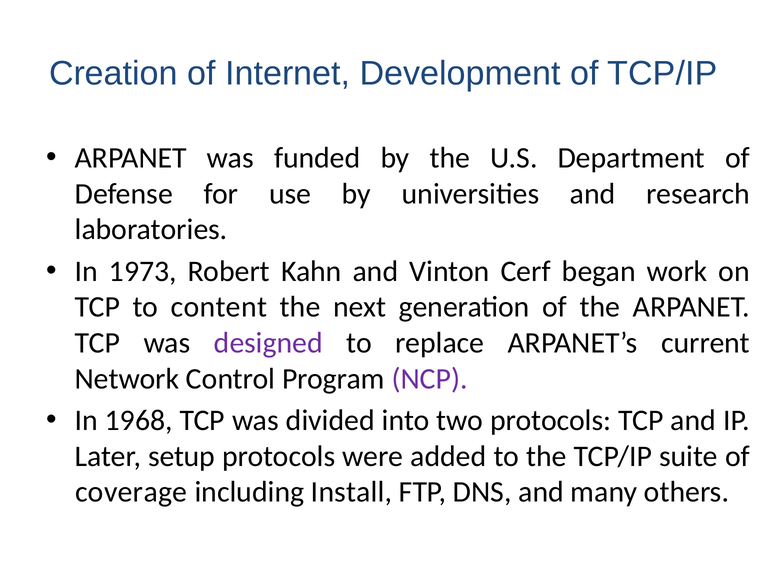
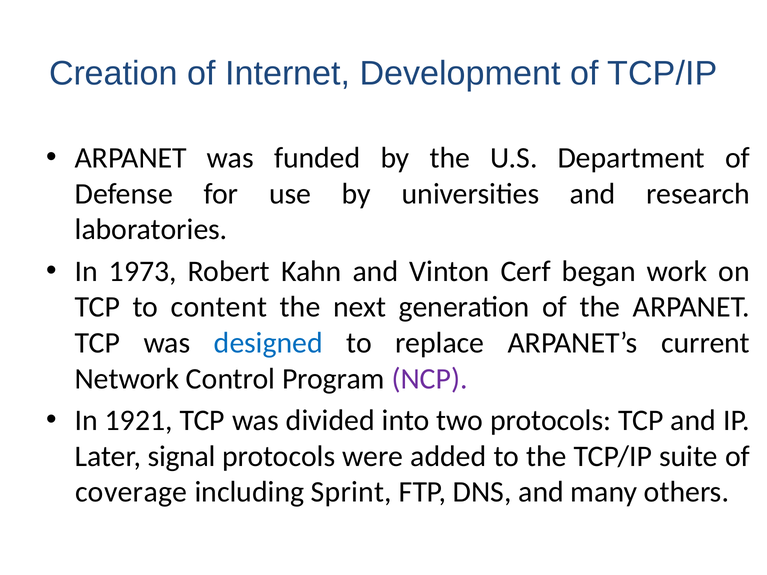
designed colour: purple -> blue
1968: 1968 -> 1921
setup: setup -> signal
Install: Install -> Sprint
